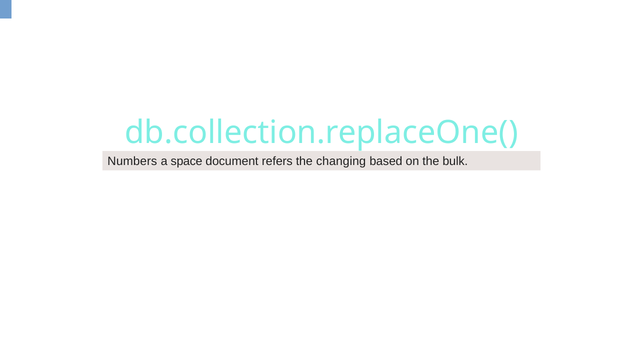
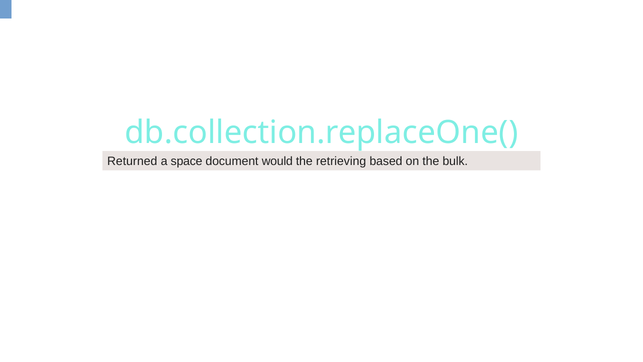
Numbers: Numbers -> Returned
refers: refers -> would
changing: changing -> retrieving
